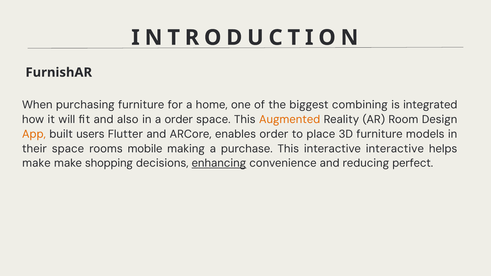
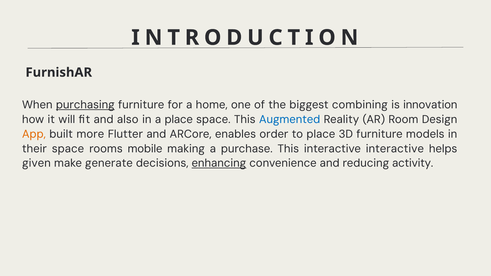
purchasing underline: none -> present
integrated: integrated -> innovation
a order: order -> place
Augmented colour: orange -> blue
users: users -> more
make at (36, 163): make -> given
shopping: shopping -> generate
perfect: perfect -> activity
